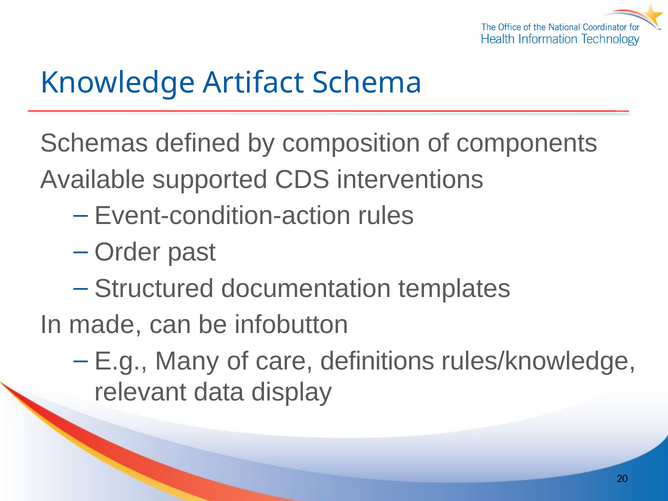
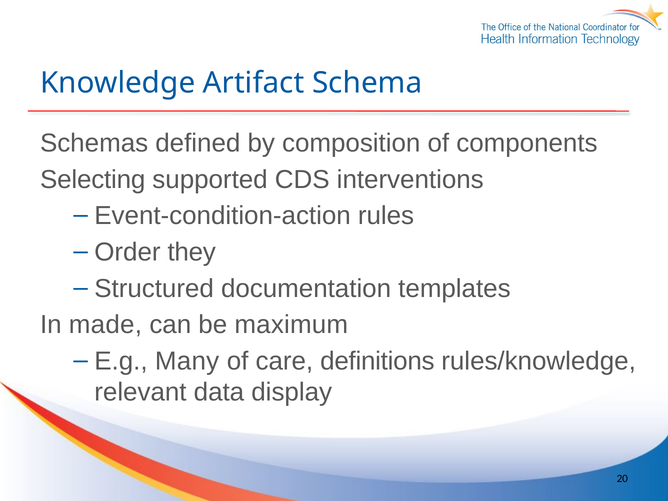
Available: Available -> Selecting
past: past -> they
infobutton: infobutton -> maximum
